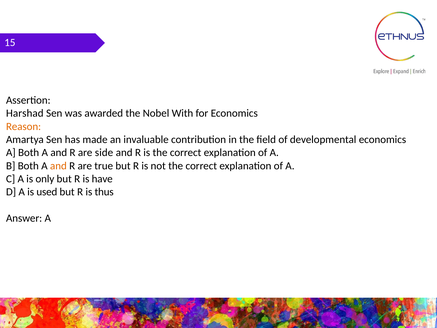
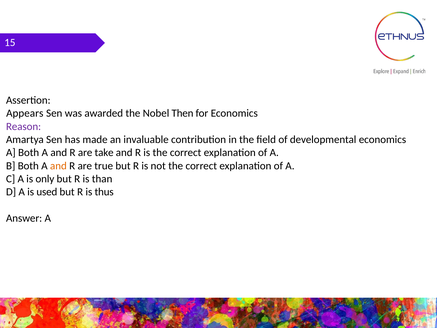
Harshad: Harshad -> Appears
With: With -> Then
Reason colour: orange -> purple
side: side -> take
have: have -> than
